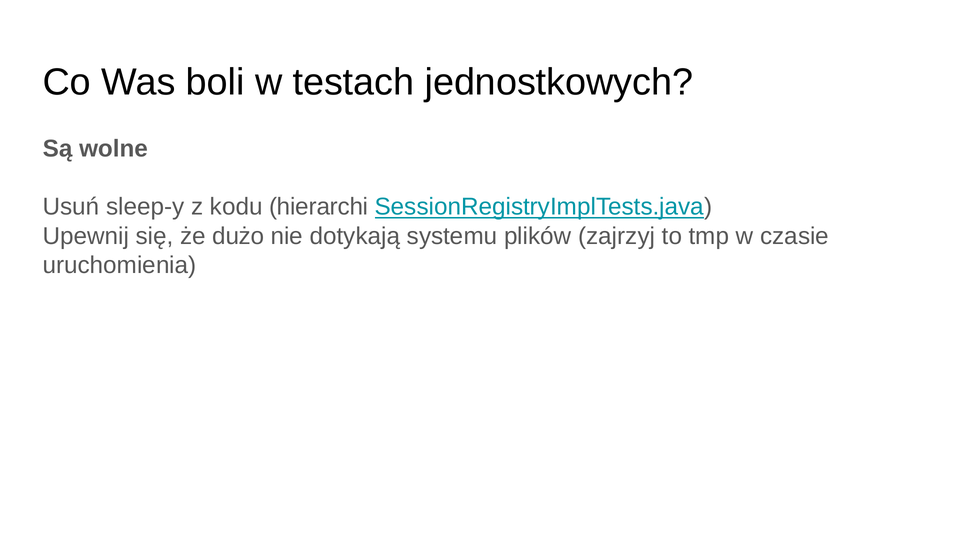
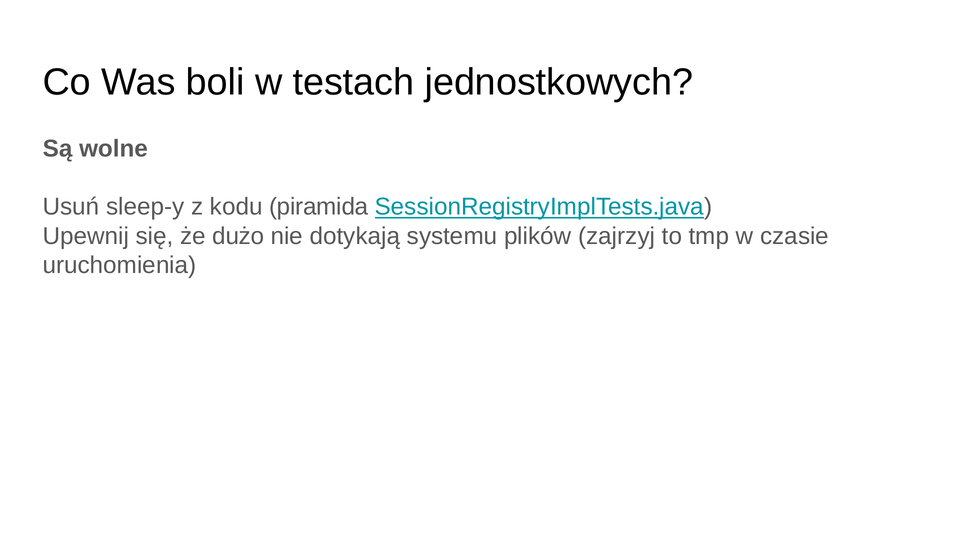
hierarchi: hierarchi -> piramida
